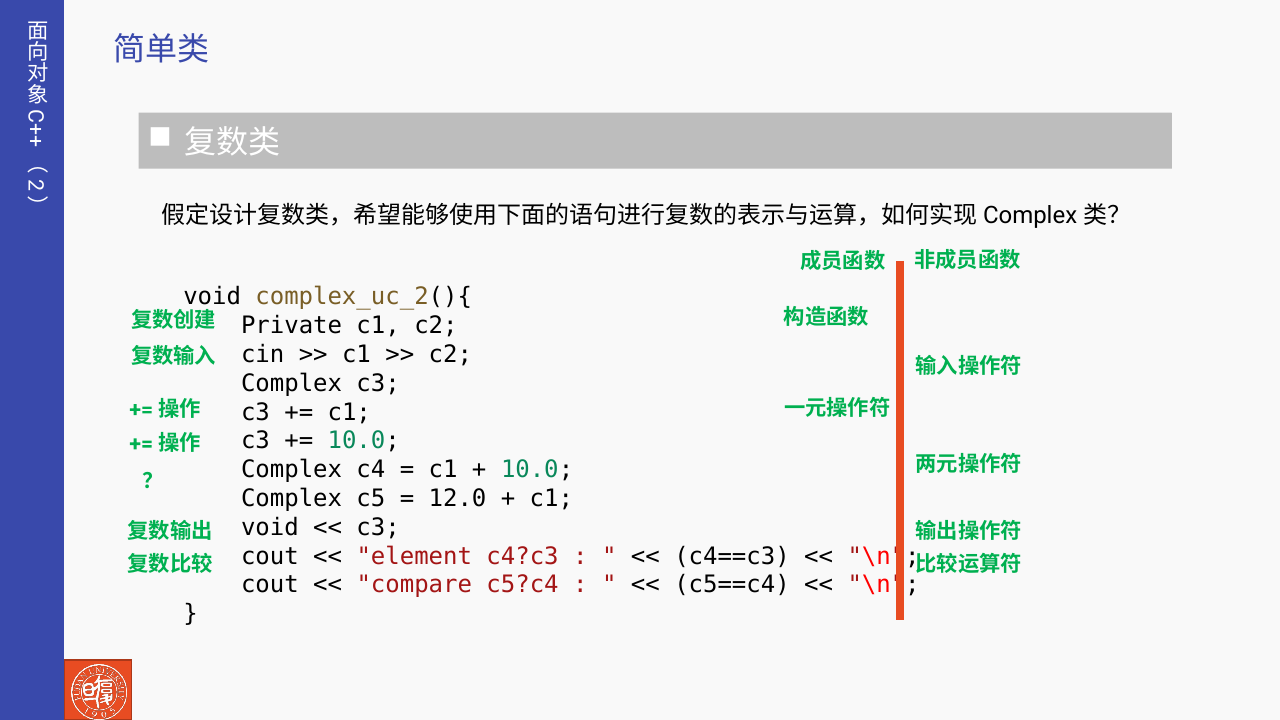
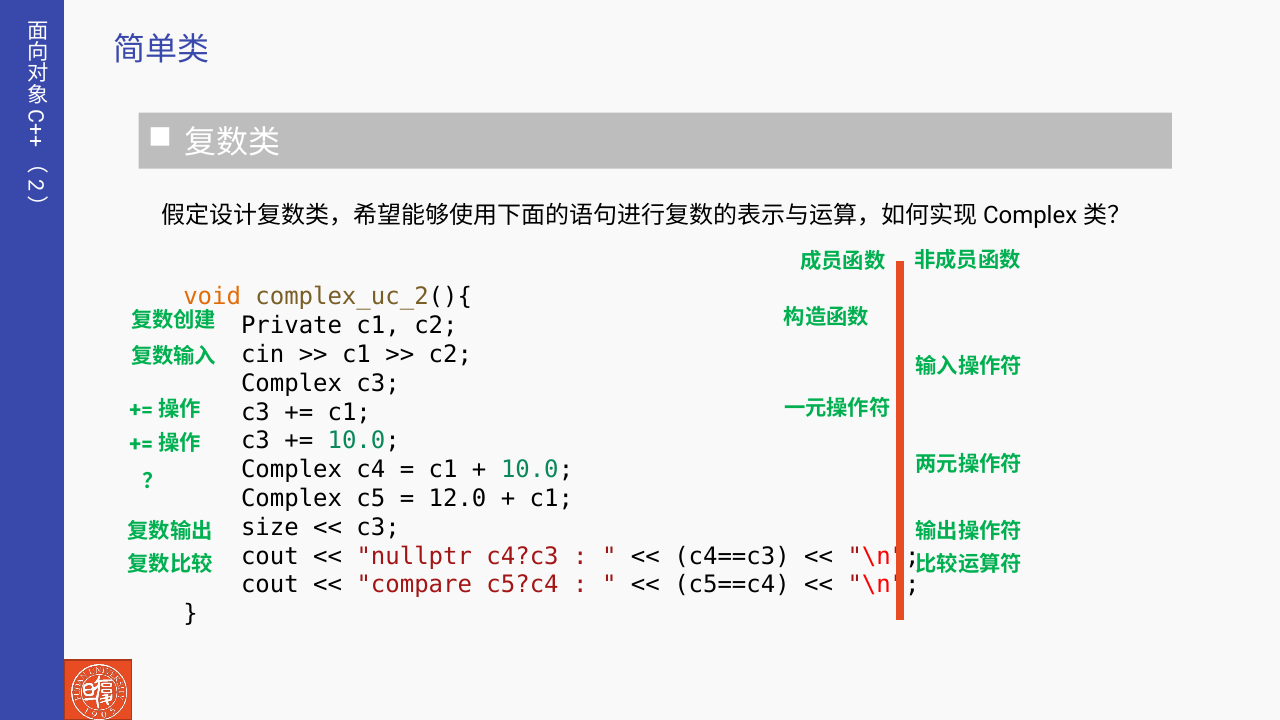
void at (212, 297) colour: black -> orange
void at (270, 527): void -> size
element: element -> nullptr
